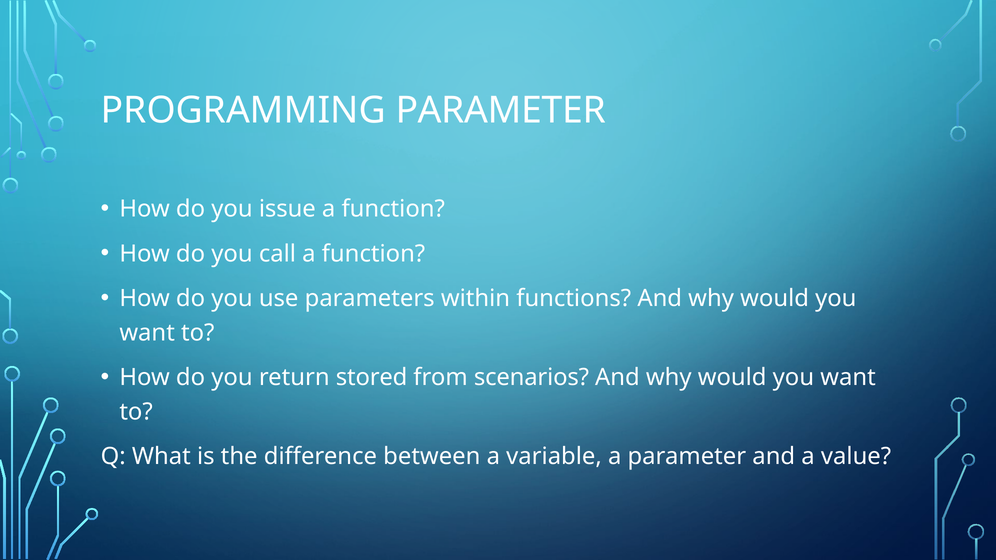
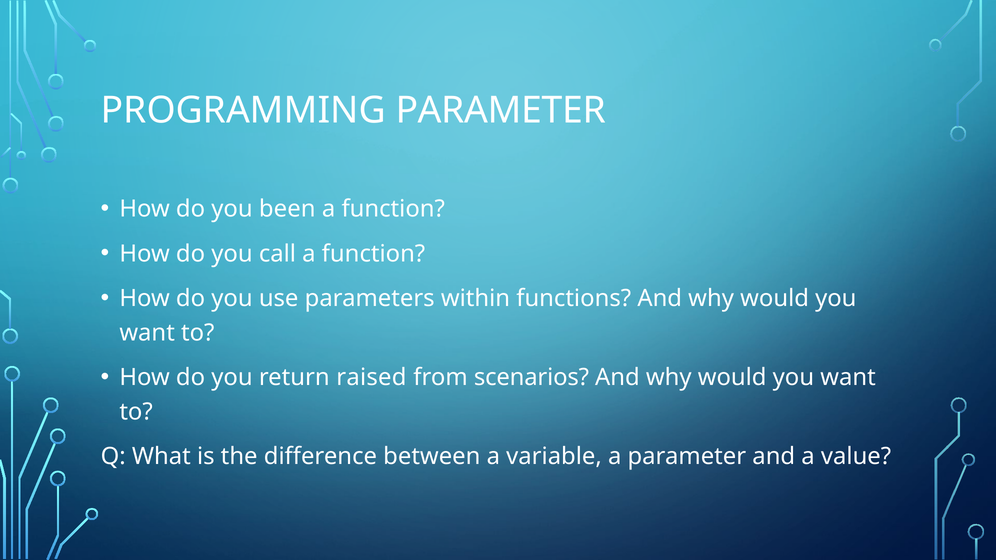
issue: issue -> been
stored: stored -> raised
